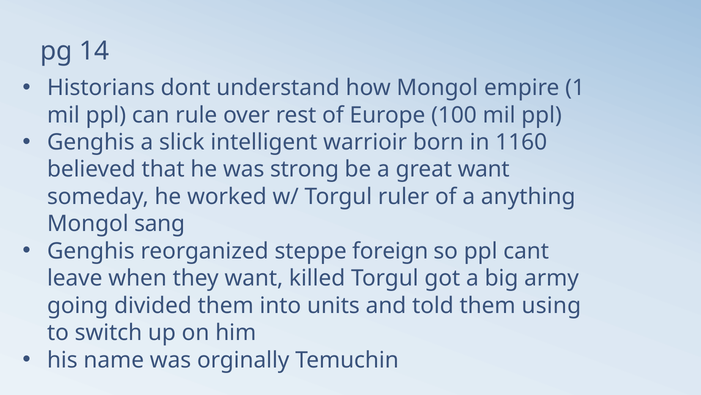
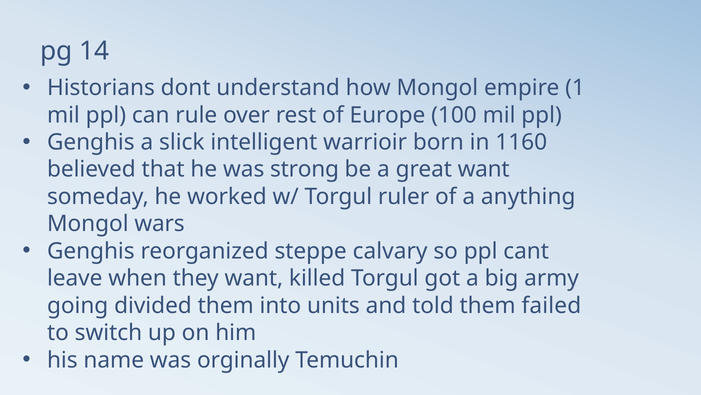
sang: sang -> wars
foreign: foreign -> calvary
using: using -> failed
